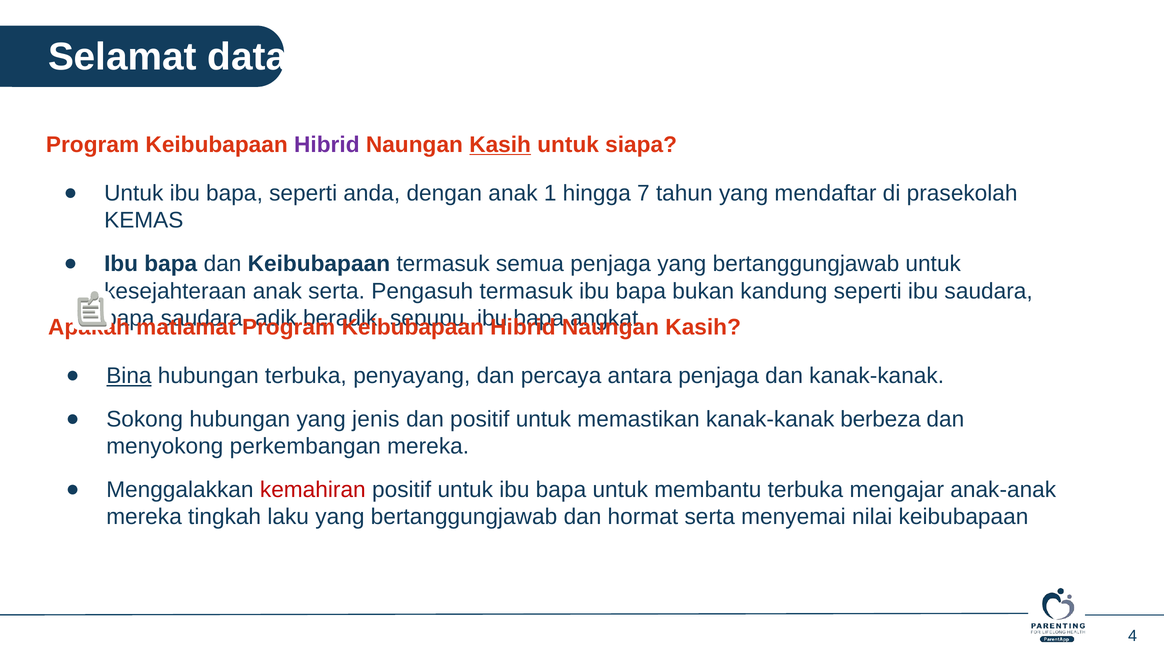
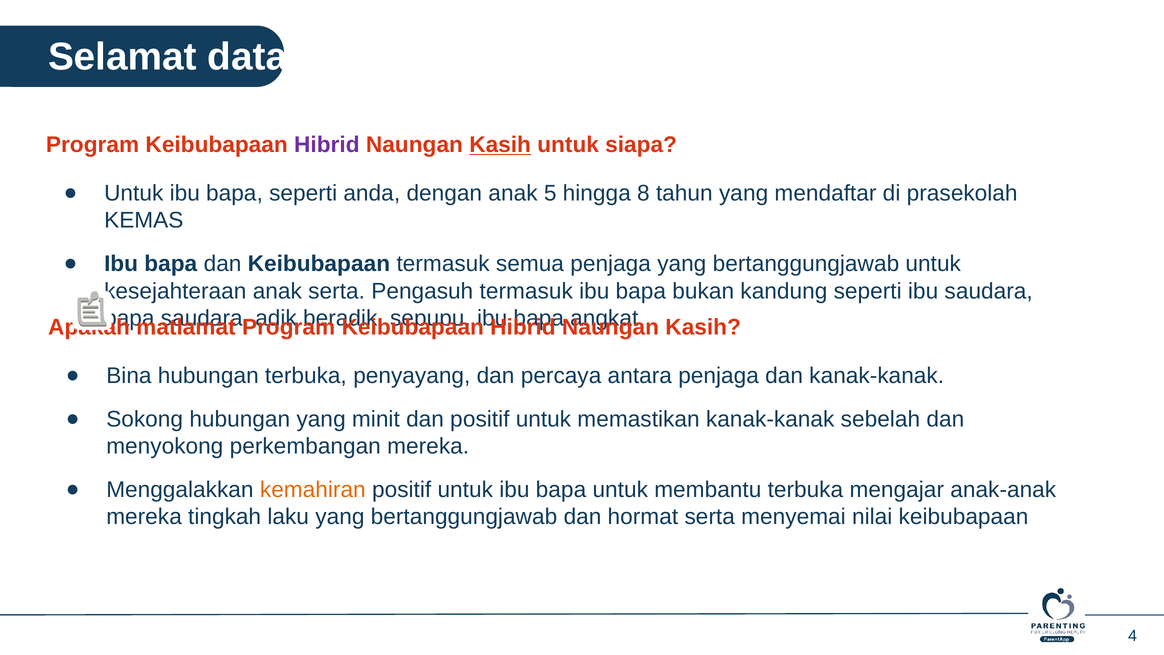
1: 1 -> 5
7: 7 -> 8
Bina underline: present -> none
jenis: jenis -> minit
berbeza: berbeza -> sebelah
kemahiran colour: red -> orange
